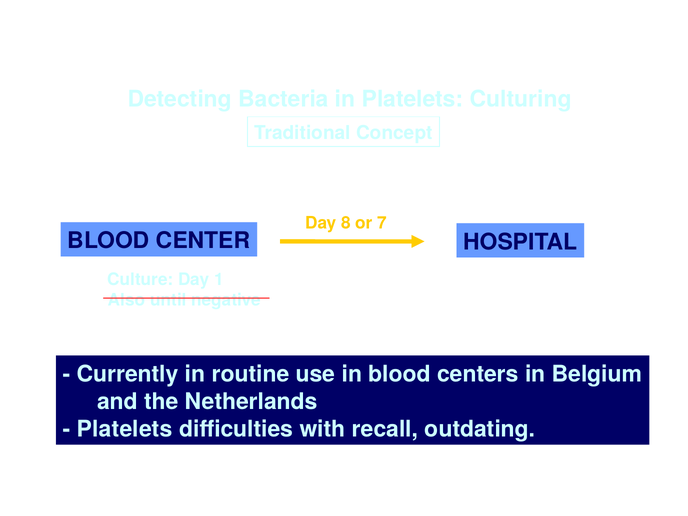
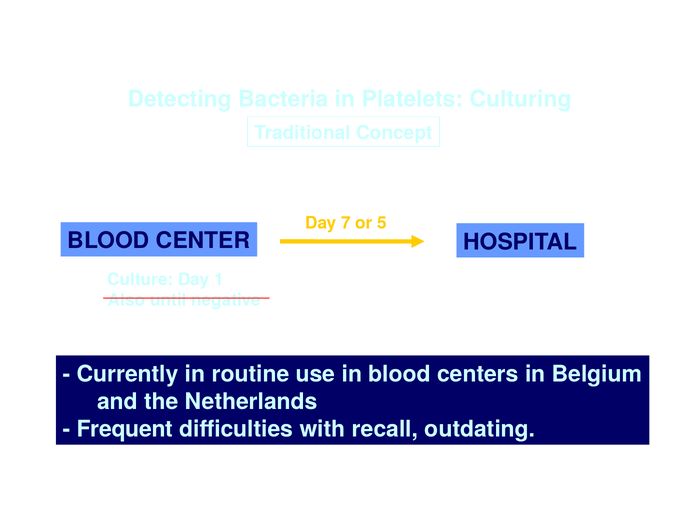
8: 8 -> 7
7: 7 -> 5
Platelets at (125, 429): Platelets -> Frequent
